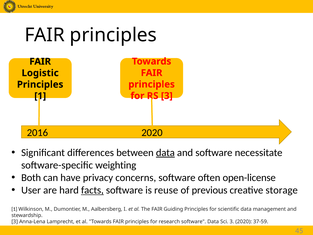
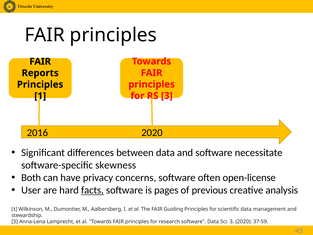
Logistic: Logistic -> Reports
data at (165, 152) underline: present -> none
weighting: weighting -> skewness
reuse: reuse -> pages
storage: storage -> analysis
